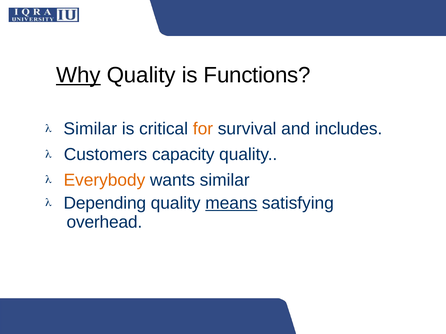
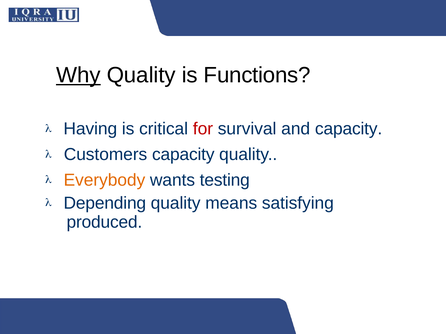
Similar at (90, 129): Similar -> Having
for colour: orange -> red
and includes: includes -> capacity
wants similar: similar -> testing
means underline: present -> none
overhead: overhead -> produced
